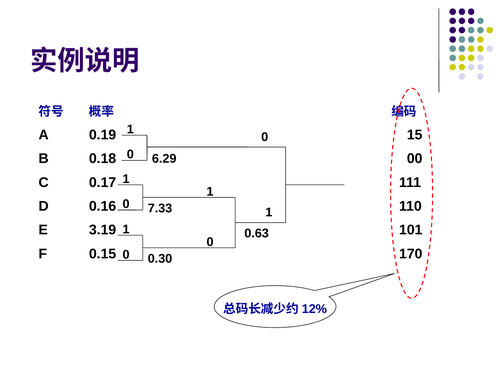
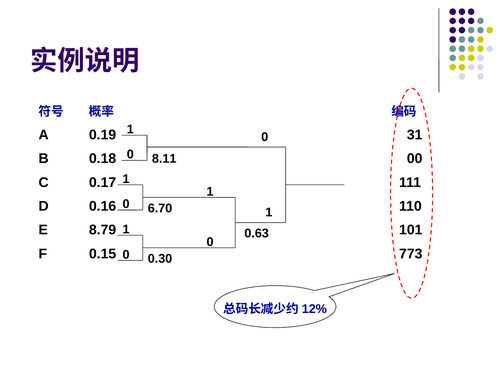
15: 15 -> 31
6.29: 6.29 -> 8.11
7.33: 7.33 -> 6.70
3.19: 3.19 -> 8.79
170: 170 -> 773
